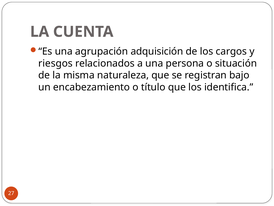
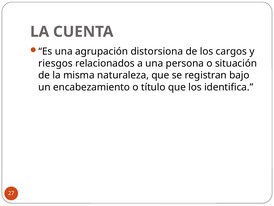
adquisición: adquisición -> distorsiona
